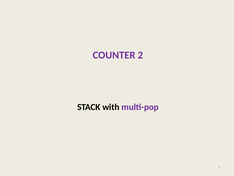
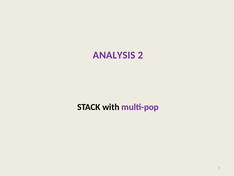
COUNTER: COUNTER -> ANALYSIS
